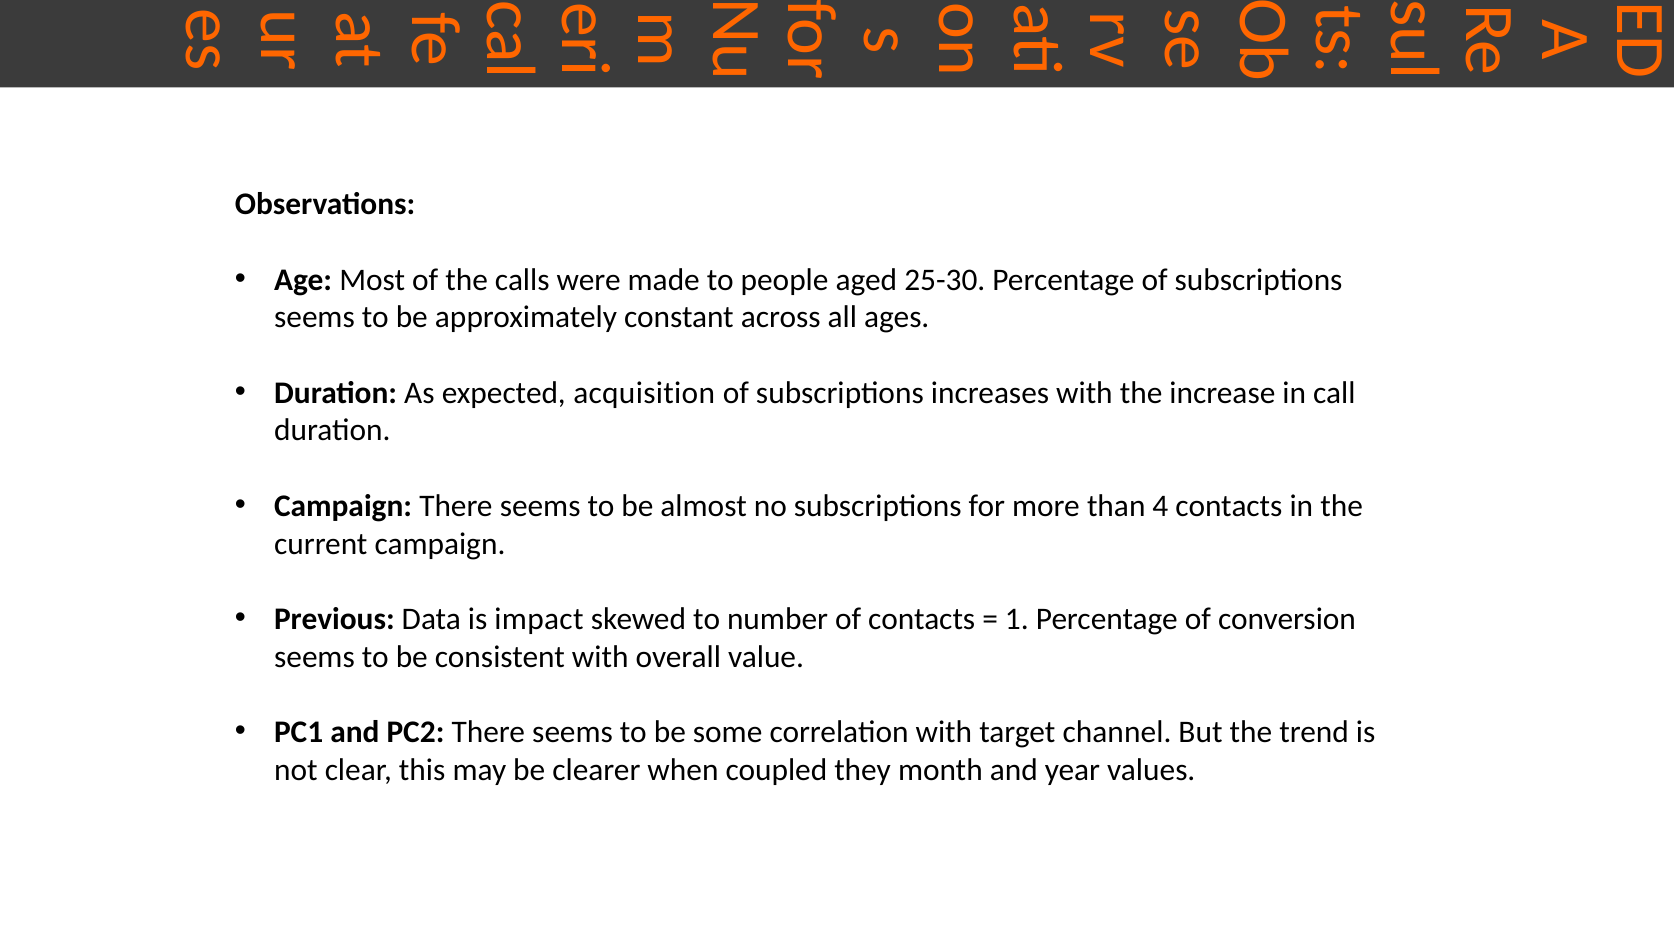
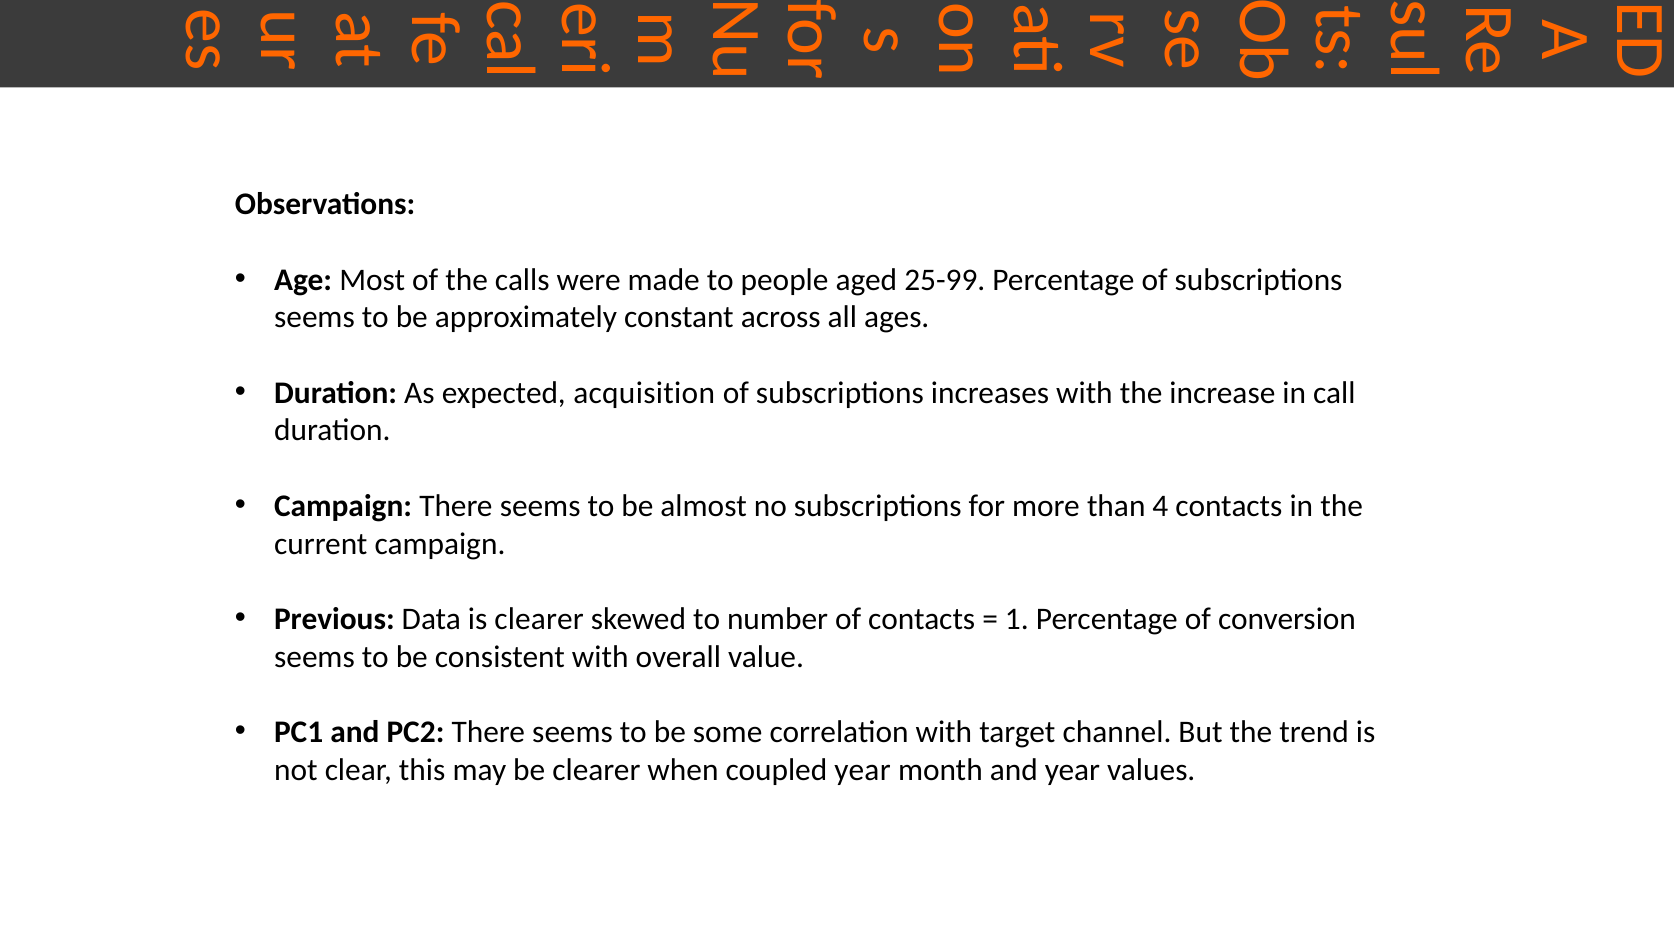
25-30: 25-30 -> 25-99
is impact: impact -> clearer
coupled they: they -> year
